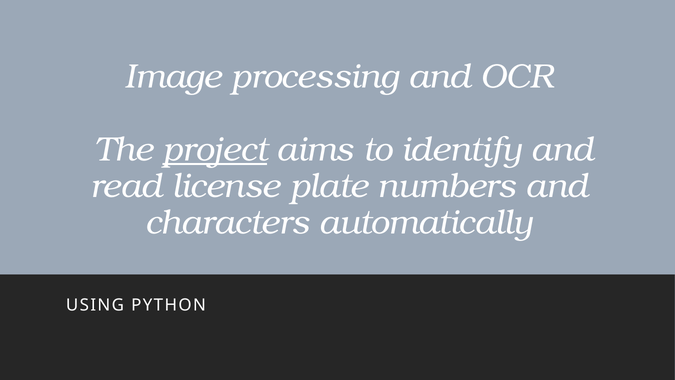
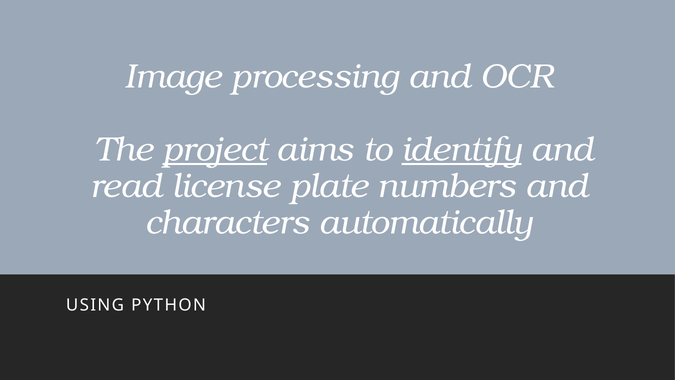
identify underline: none -> present
